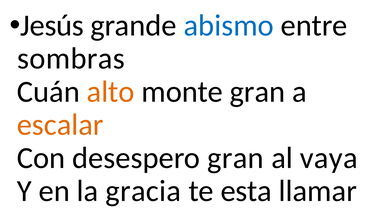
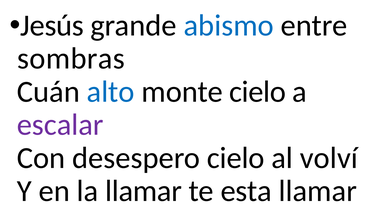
alto colour: orange -> blue
monte gran: gran -> cielo
escalar colour: orange -> purple
desespero gran: gran -> cielo
vaya: vaya -> volví
la gracia: gracia -> llamar
